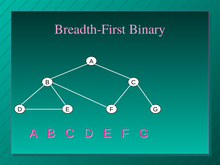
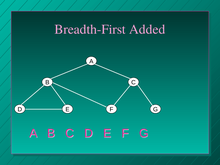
Binary: Binary -> Added
